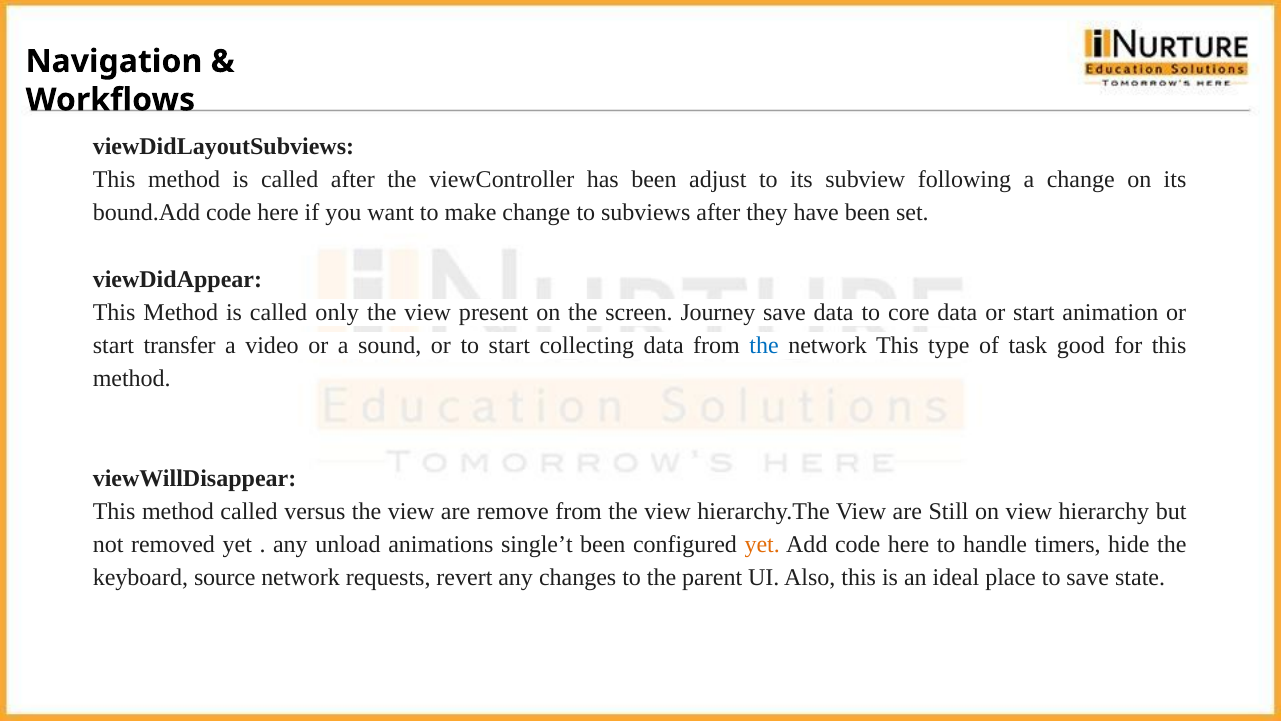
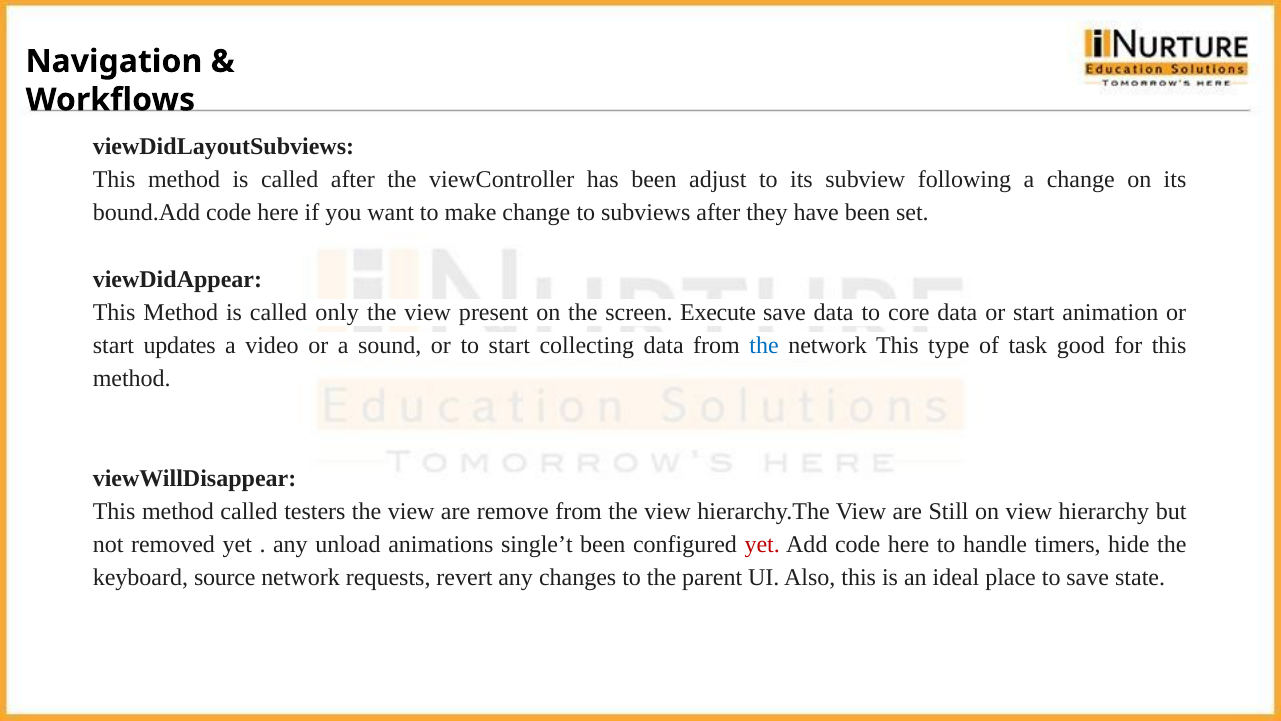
Journey: Journey -> Execute
transfer: transfer -> updates
versus: versus -> testers
yet at (762, 544) colour: orange -> red
